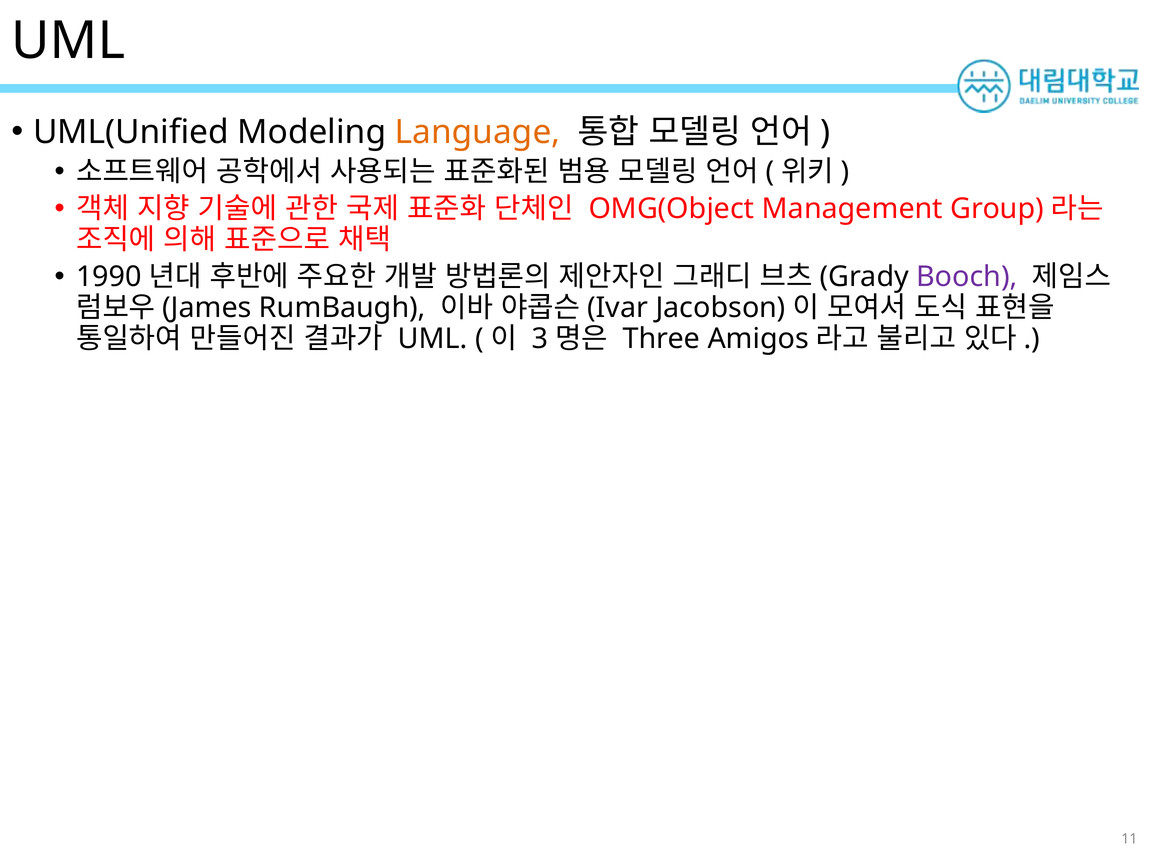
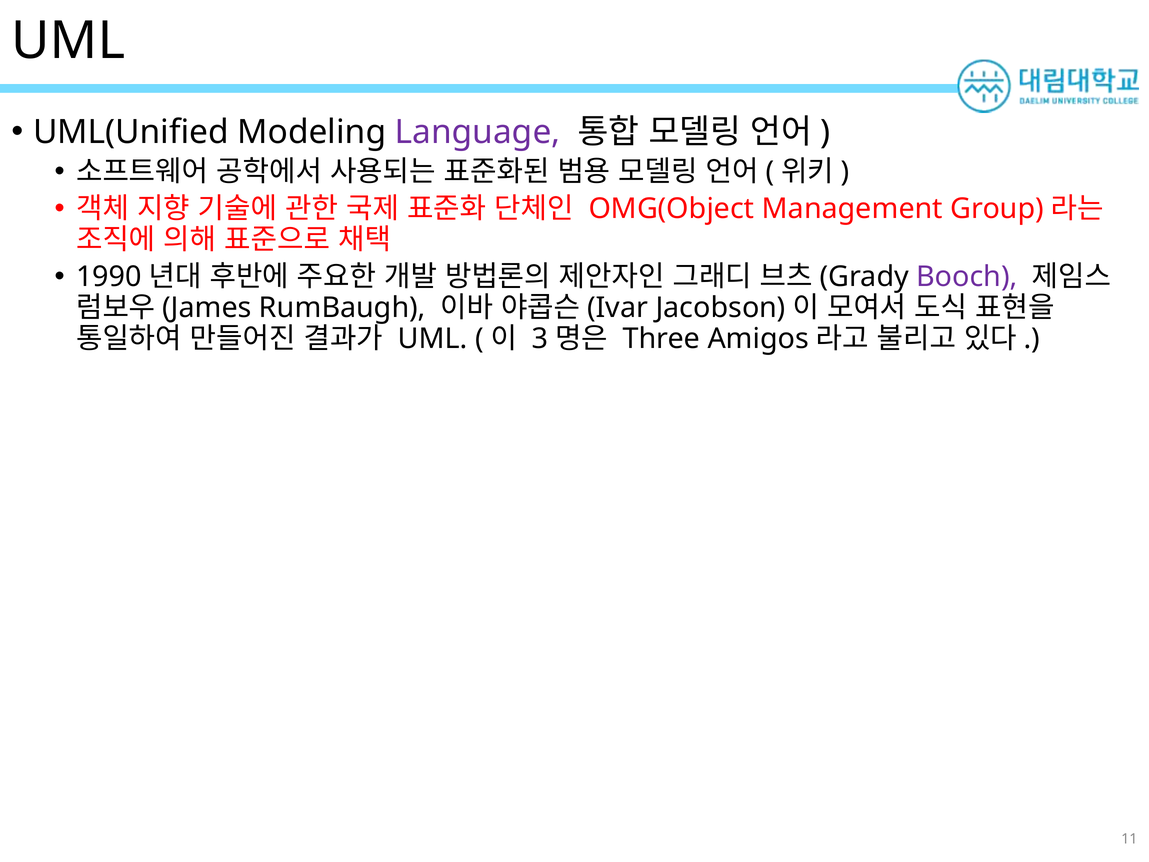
Language colour: orange -> purple
